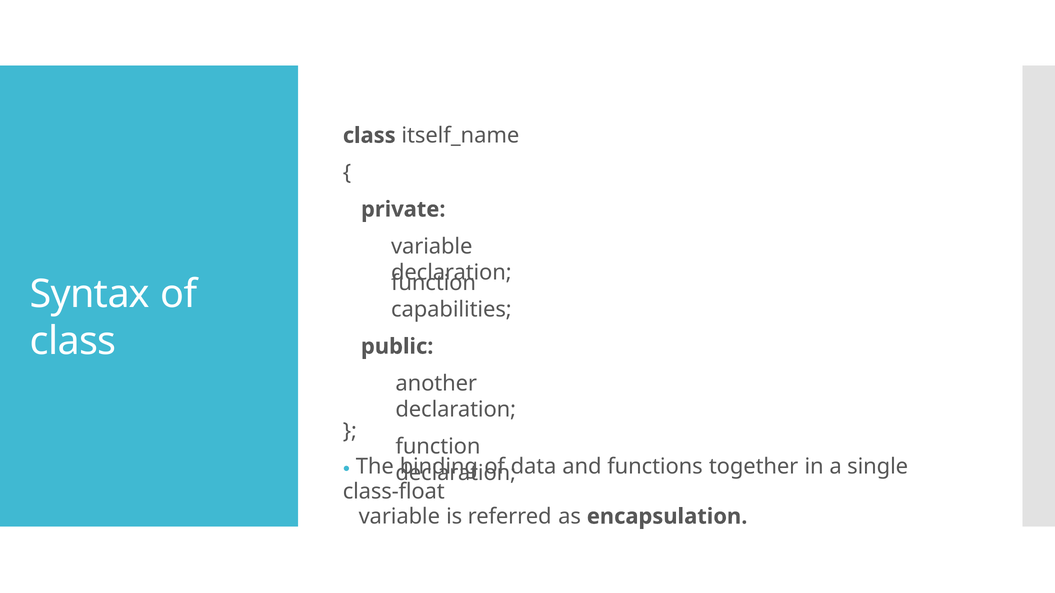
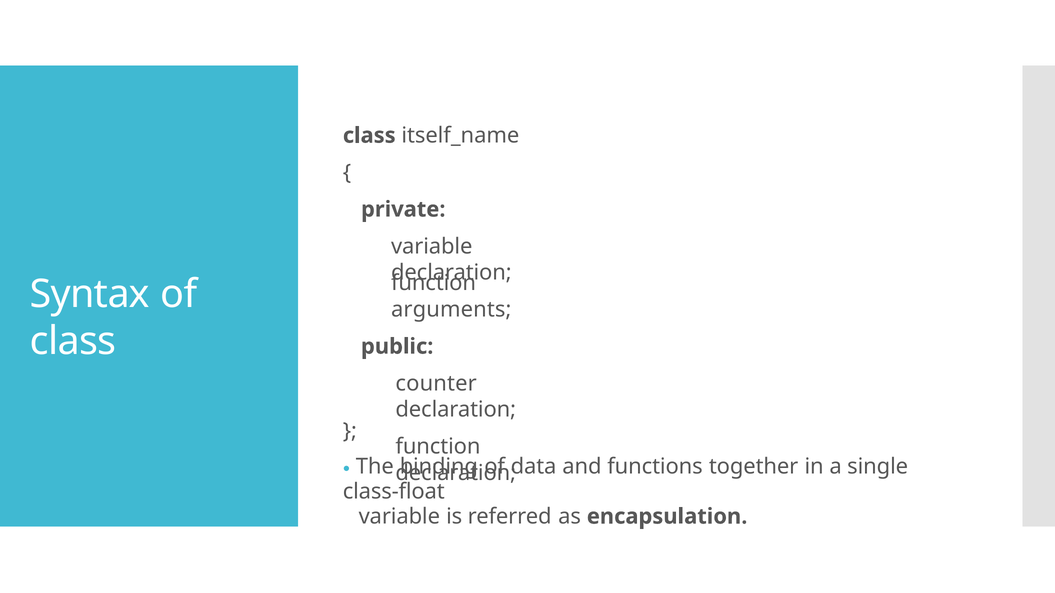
capabilities: capabilities -> arguments
another: another -> counter
